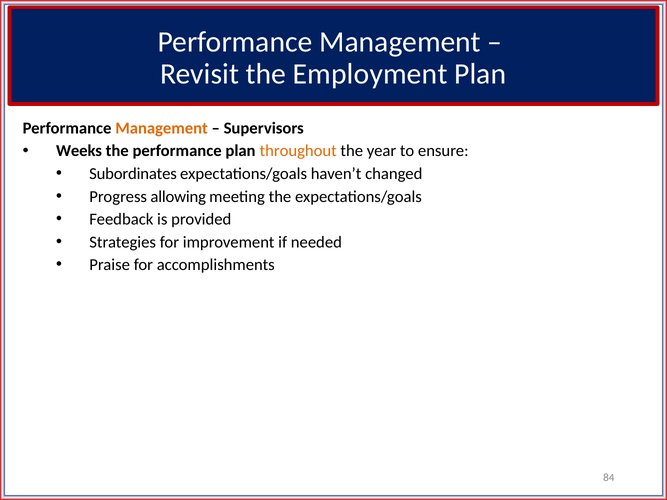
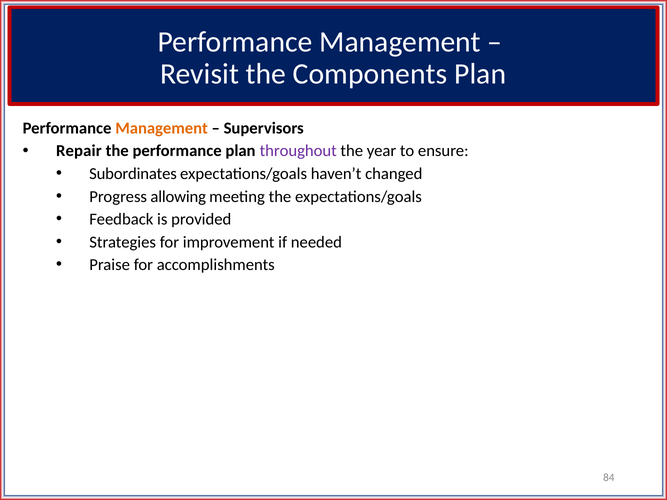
Employment: Employment -> Components
Weeks: Weeks -> Repair
throughout colour: orange -> purple
